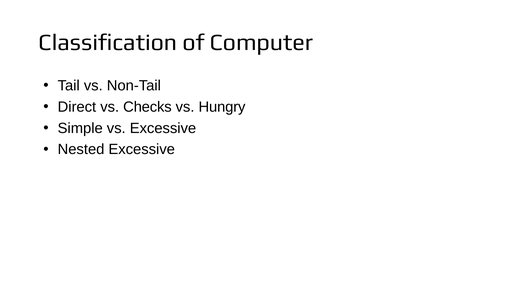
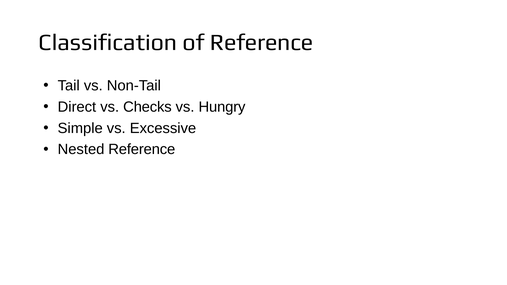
of Computer: Computer -> Reference
Nested Excessive: Excessive -> Reference
